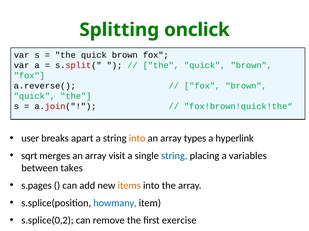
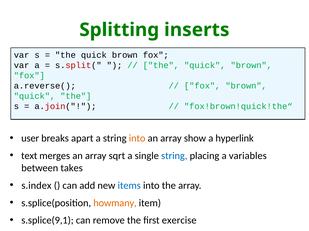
onclick: onclick -> inserts
types: types -> show
sqrt: sqrt -> text
visit: visit -> sqrt
s.pages: s.pages -> s.index
items colour: orange -> blue
howmany colour: blue -> orange
s.splice(0,2: s.splice(0,2 -> s.splice(9,1
